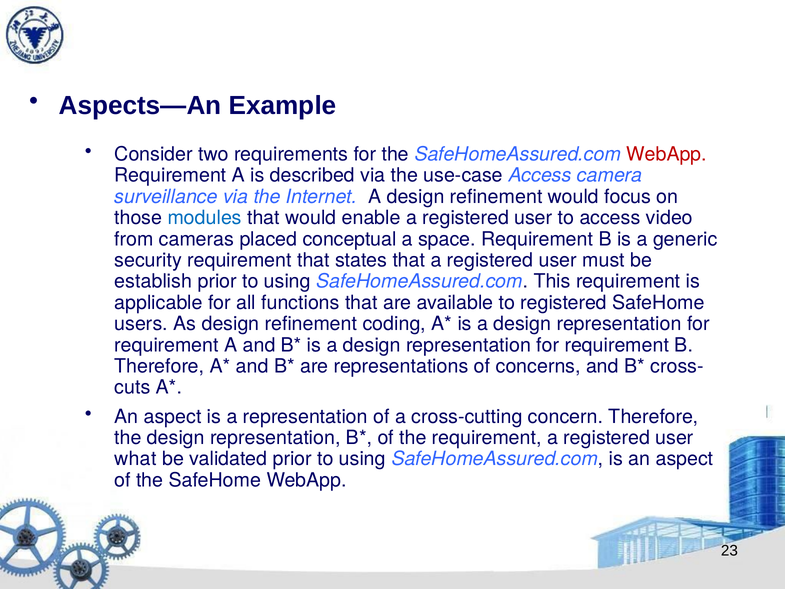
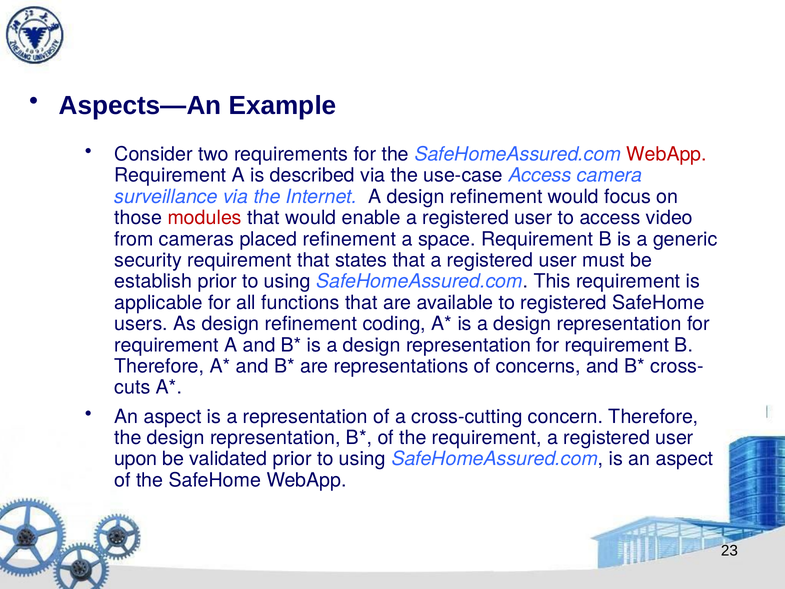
modules colour: blue -> red
placed conceptual: conceptual -> refinement
what: what -> upon
